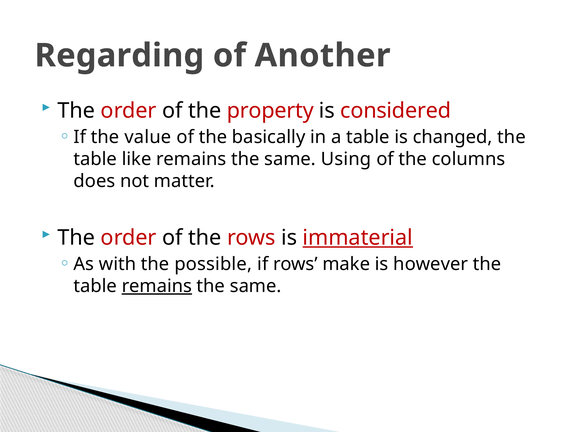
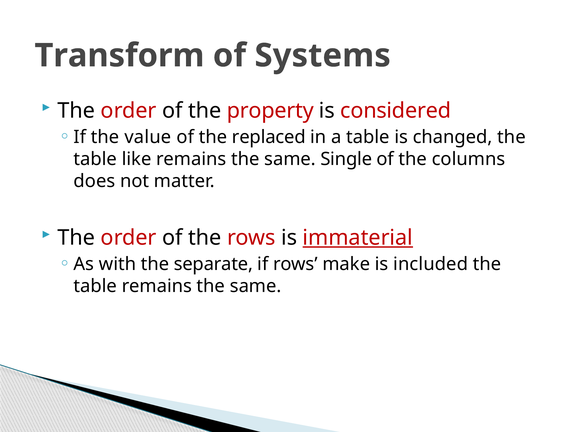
Regarding: Regarding -> Transform
Another: Another -> Systems
basically: basically -> replaced
Using: Using -> Single
possible: possible -> separate
however: however -> included
remains at (157, 286) underline: present -> none
